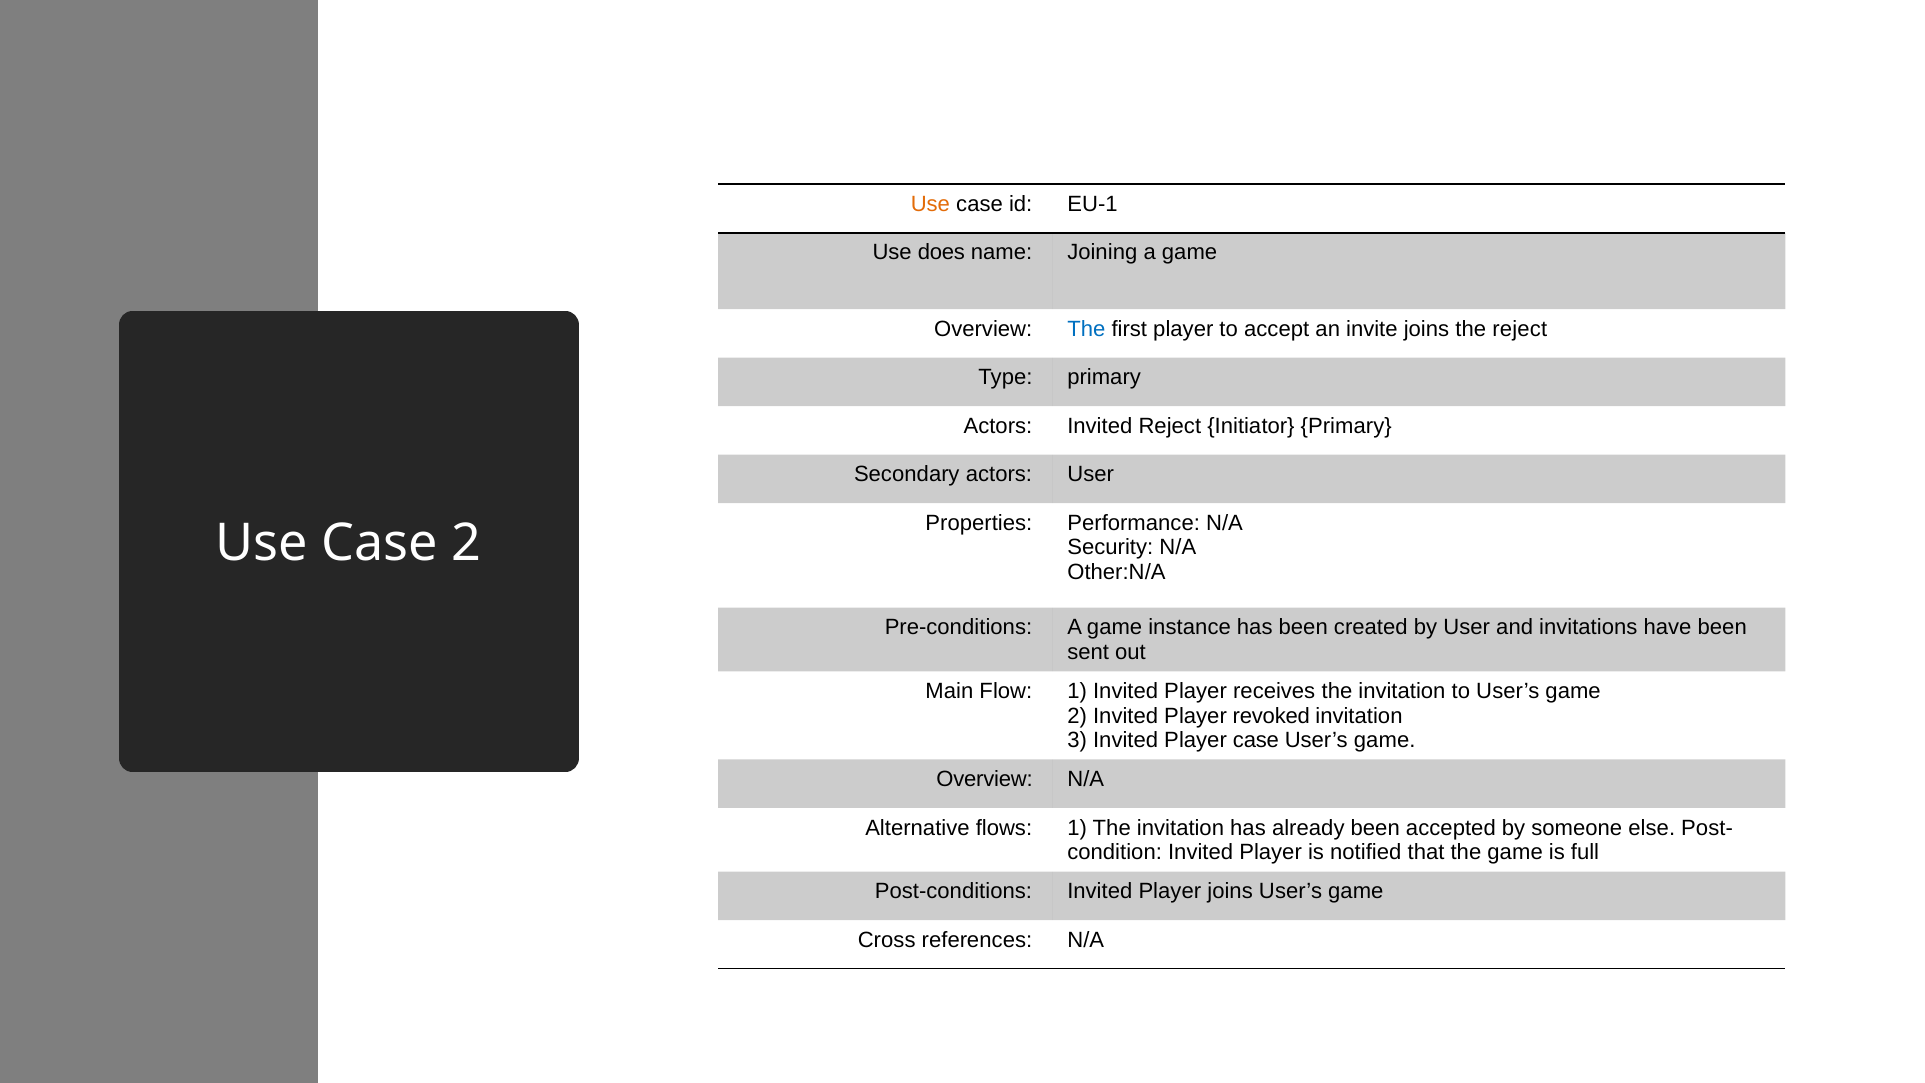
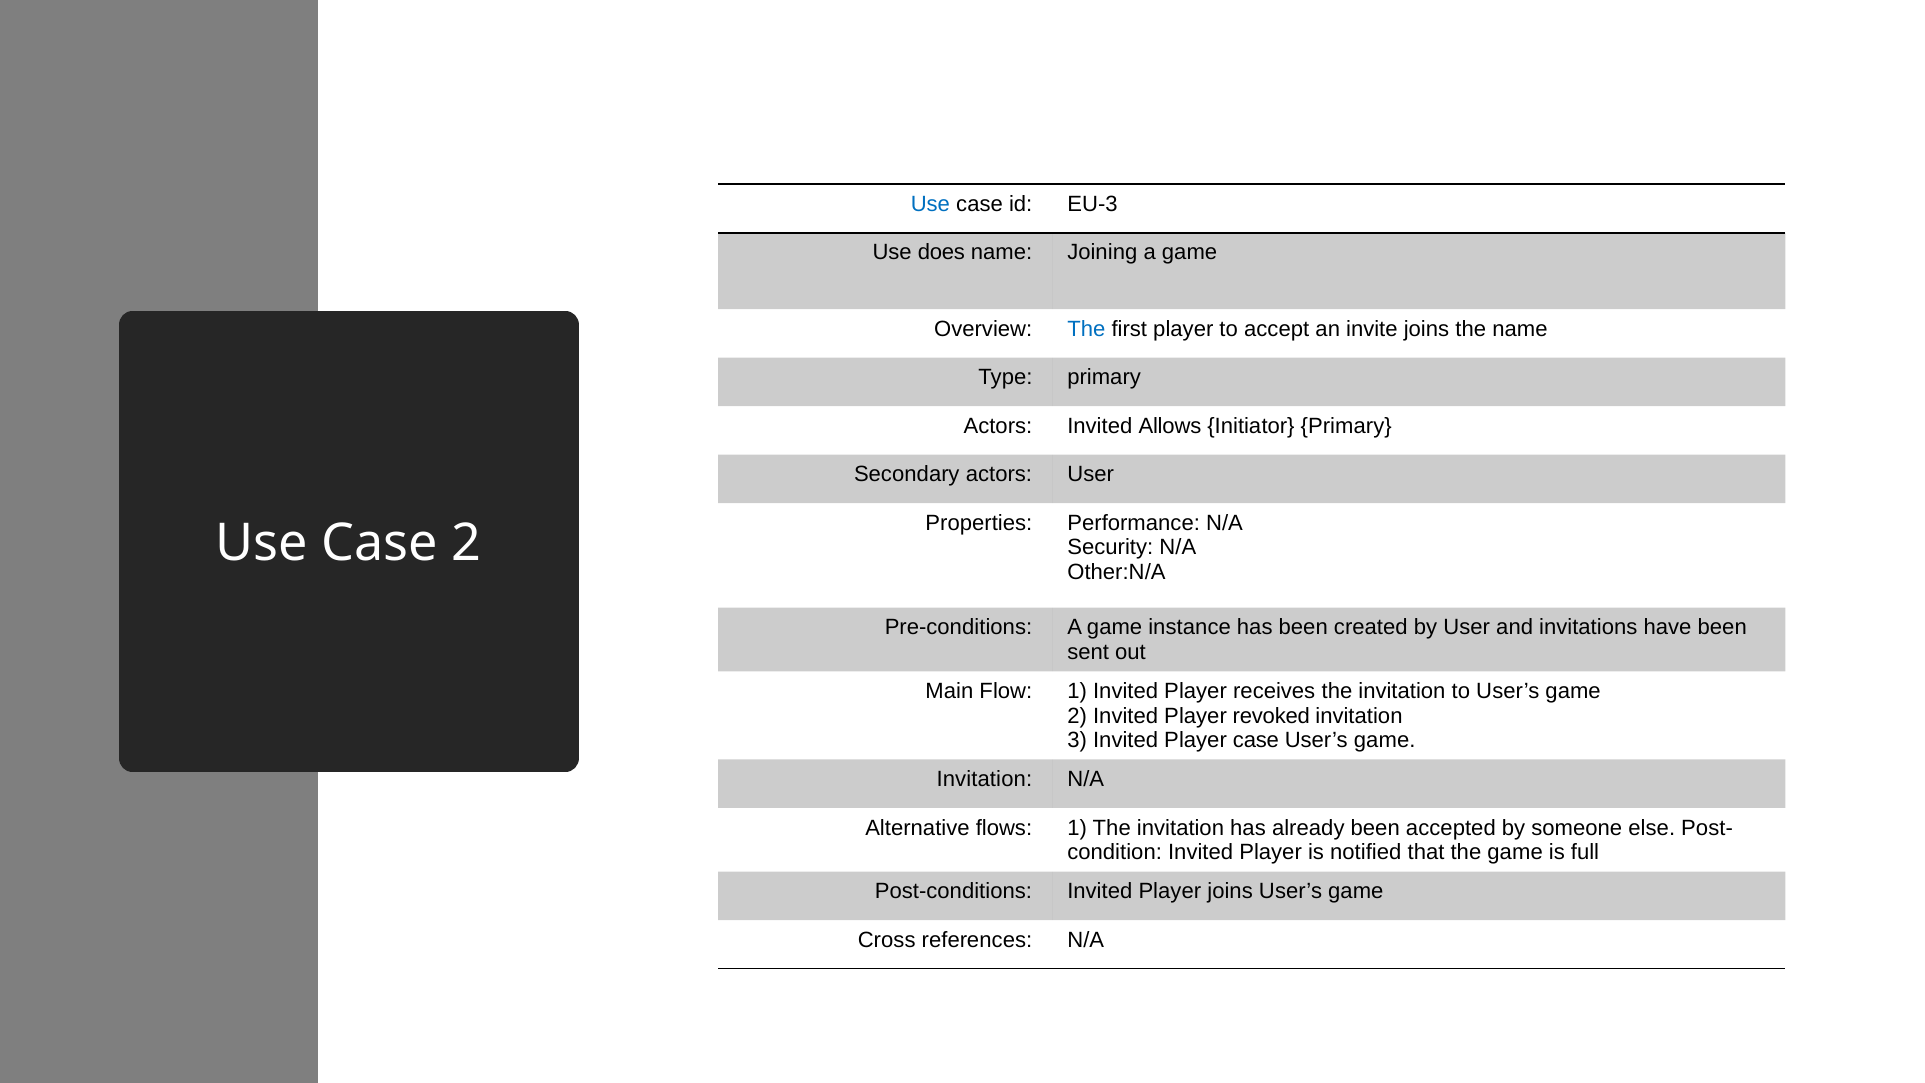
Use at (930, 204) colour: orange -> blue
EU-1: EU-1 -> EU-3
the reject: reject -> name
Invited Reject: Reject -> Allows
Overview at (985, 779): Overview -> Invitation
